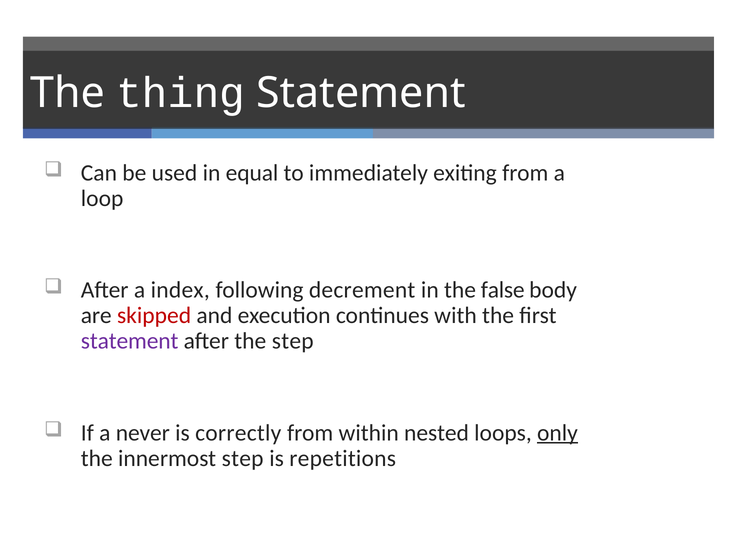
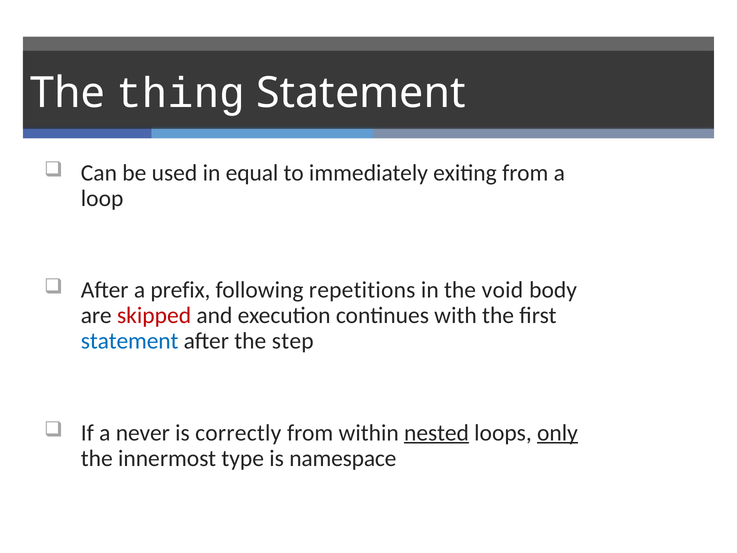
index: index -> prefix
decrement: decrement -> repetitions
false: false -> void
statement at (130, 341) colour: purple -> blue
nested underline: none -> present
innermost step: step -> type
repetitions: repetitions -> namespace
